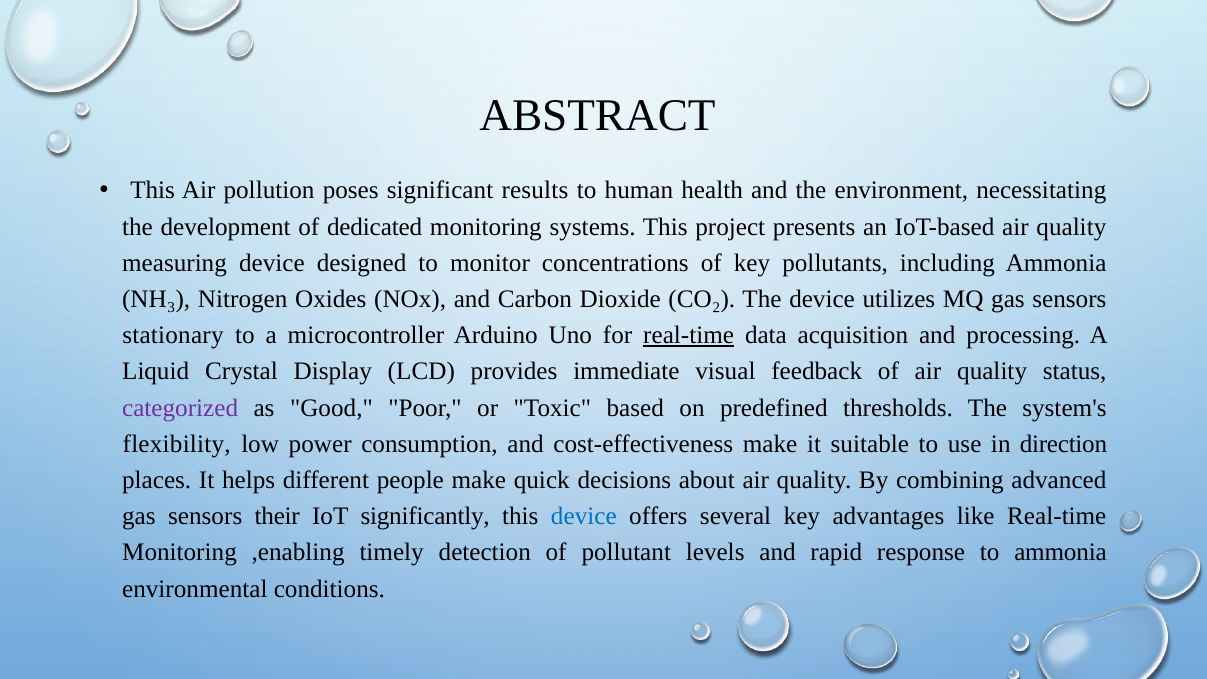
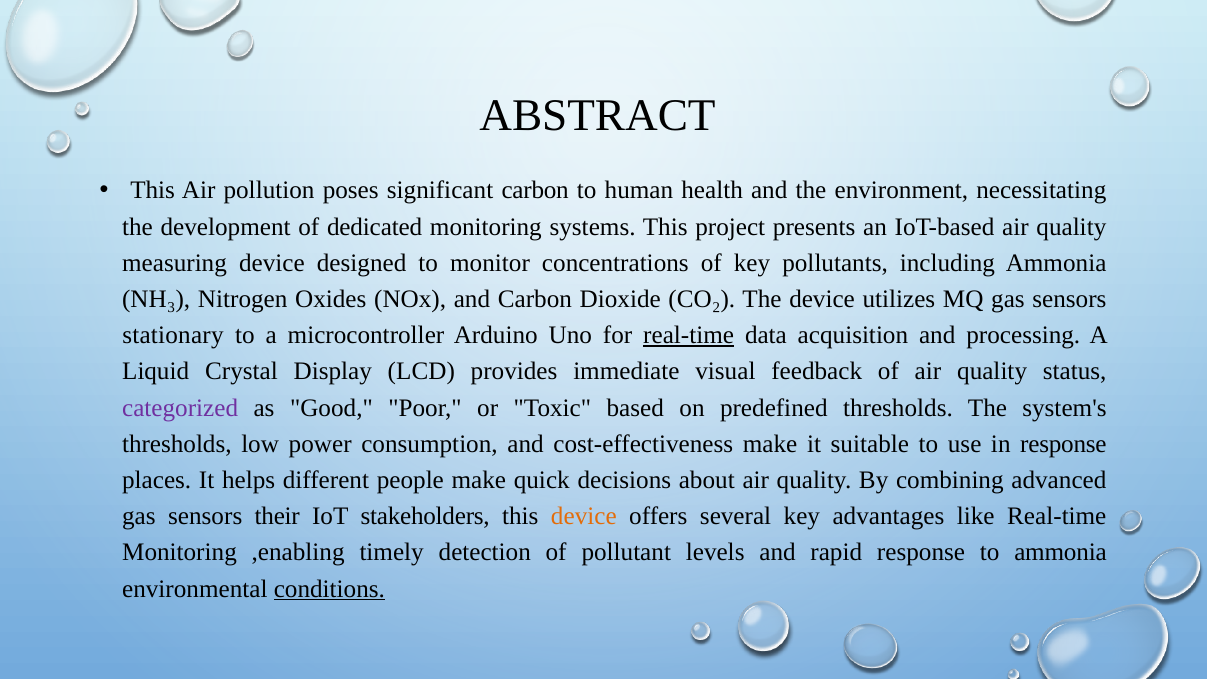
significant results: results -> carbon
flexibility at (177, 444): flexibility -> thresholds
in direction: direction -> response
significantly: significantly -> stakeholders
device at (584, 516) colour: blue -> orange
conditions underline: none -> present
